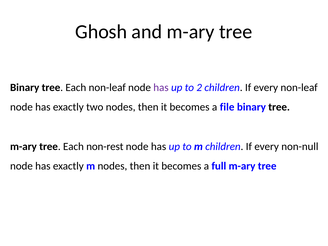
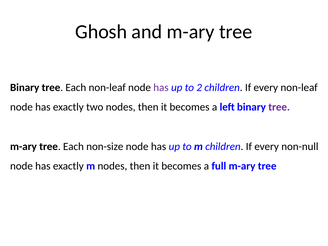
file: file -> left
tree at (279, 107) colour: black -> purple
non-rest: non-rest -> non-size
